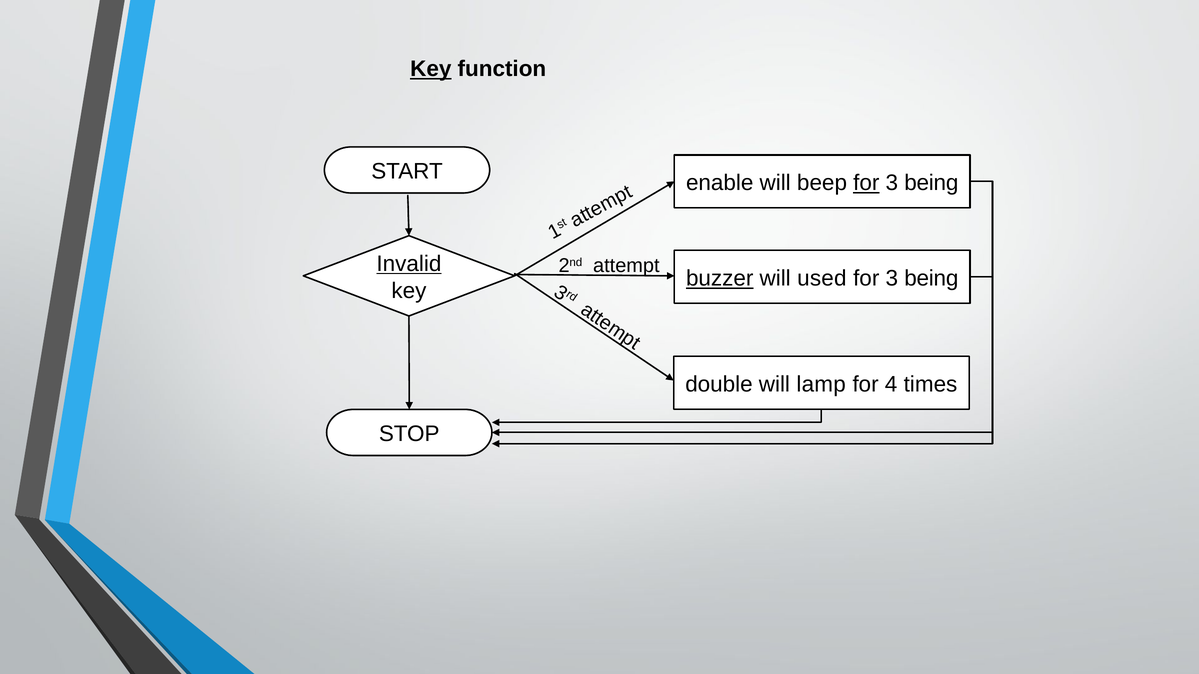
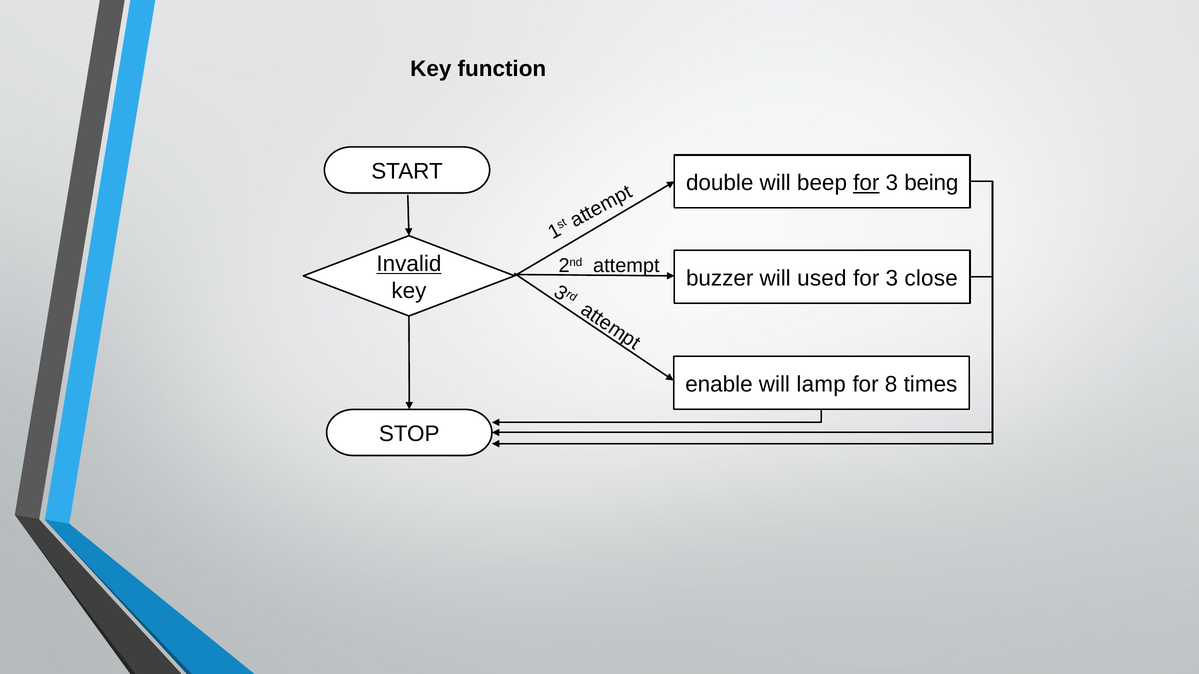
Key at (431, 69) underline: present -> none
enable: enable -> double
buzzer underline: present -> none
being at (931, 279): being -> close
double: double -> enable
4: 4 -> 8
